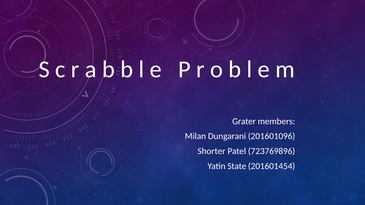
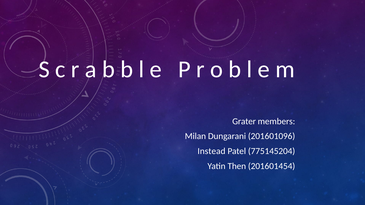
Shorter: Shorter -> Instead
723769896: 723769896 -> 775145204
State: State -> Then
